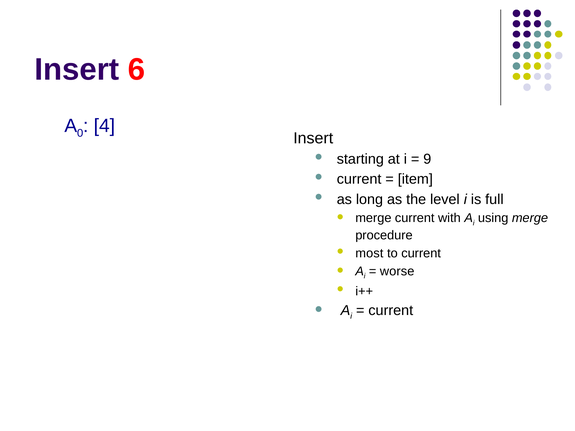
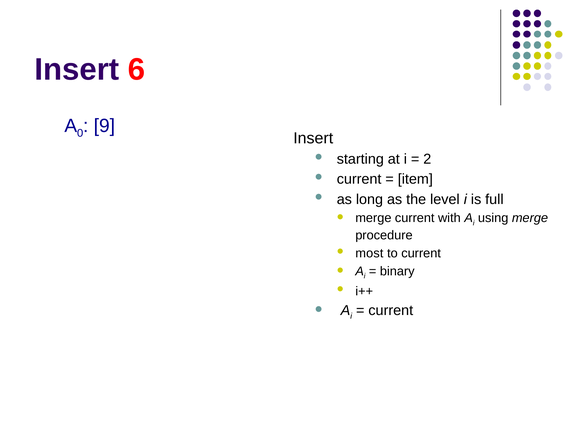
4: 4 -> 9
9: 9 -> 2
worse: worse -> binary
